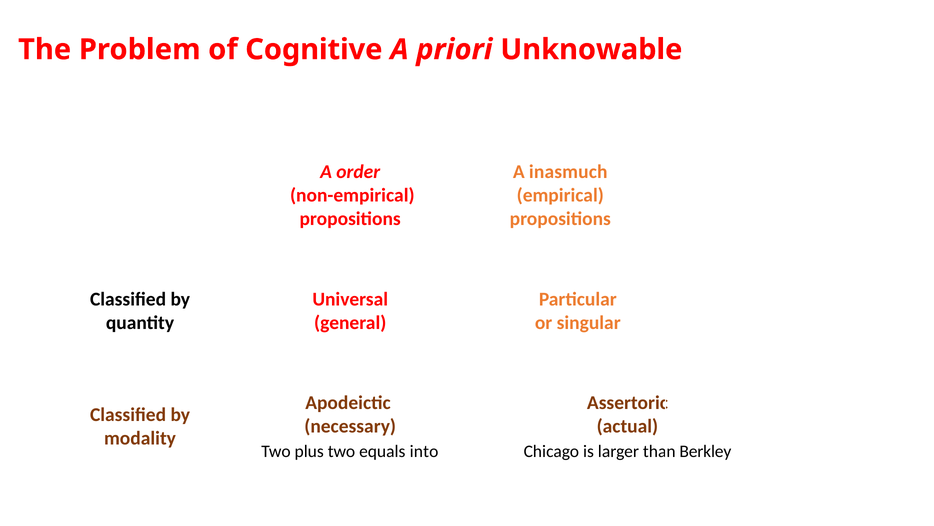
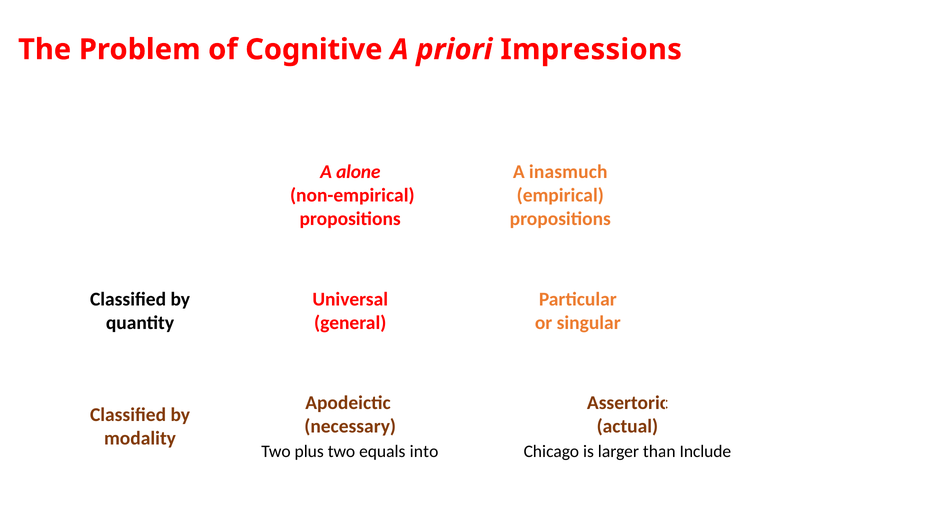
Unknowable: Unknowable -> Impressions
order: order -> alone
Berkley: Berkley -> Include
